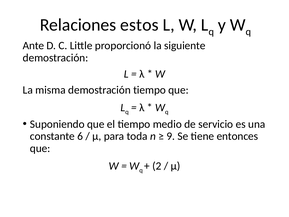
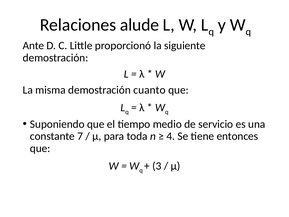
estos: estos -> alude
demostración tiempo: tiempo -> cuanto
6: 6 -> 7
9: 9 -> 4
2: 2 -> 3
